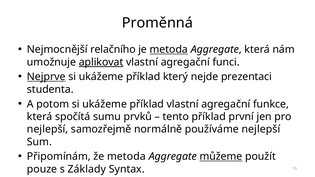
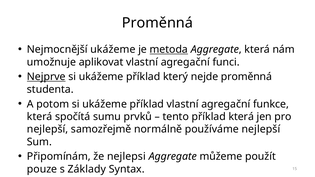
Nejmocnější relačního: relačního -> ukážeme
aplikovat underline: present -> none
nejde prezentaci: prezentaci -> proměnná
příklad první: první -> která
že metoda: metoda -> nejlepsi
můžeme underline: present -> none
